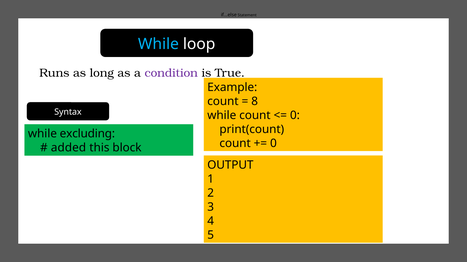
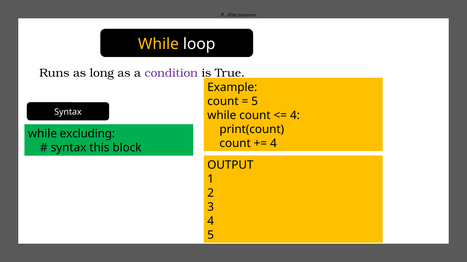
While at (158, 44) colour: light blue -> yellow
8 at (255, 102): 8 -> 5
0 at (295, 116): 0 -> 4
0 at (273, 144): 0 -> 4
added at (68, 148): added -> syntax
